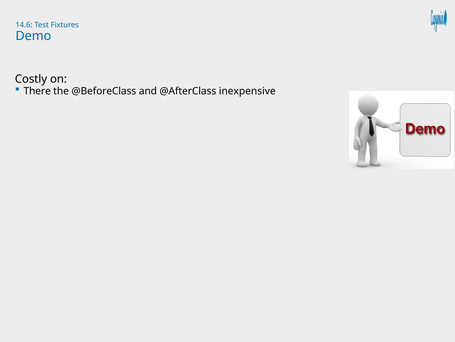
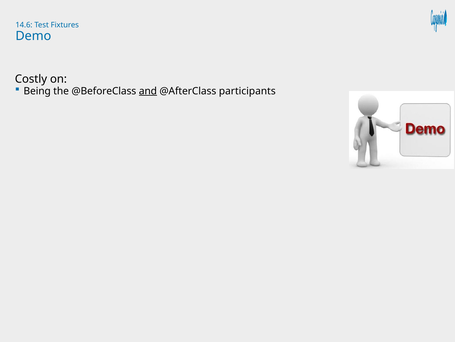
There: There -> Being
and underline: none -> present
inexpensive: inexpensive -> participants
